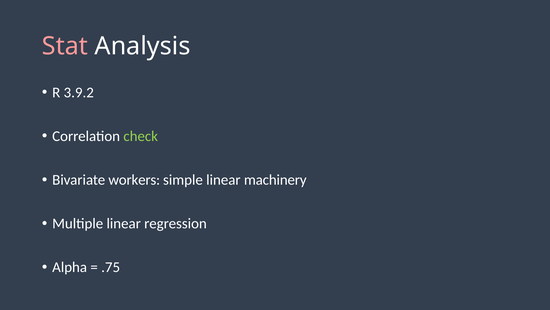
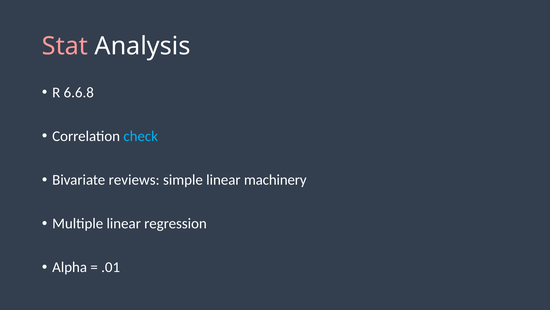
3.9.2: 3.9.2 -> 6.6.8
check colour: light green -> light blue
workers: workers -> reviews
.75: .75 -> .01
